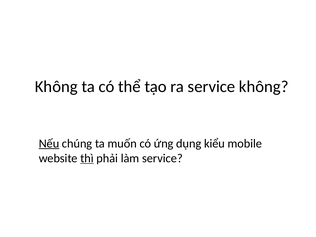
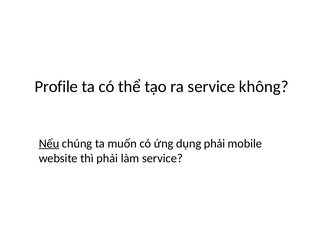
Không at (56, 87): Không -> Profile
dụng kiểu: kiểu -> phải
thì underline: present -> none
